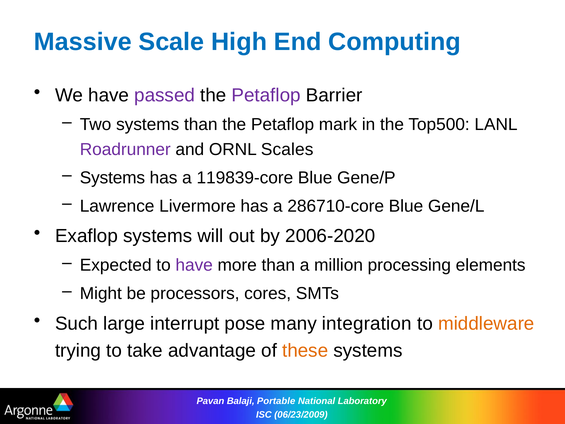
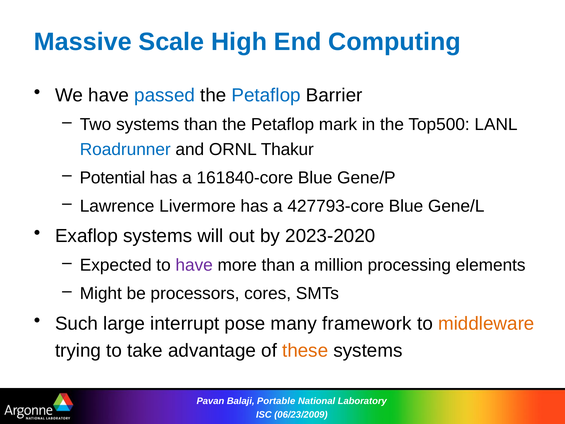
passed colour: purple -> blue
Petaflop at (266, 95) colour: purple -> blue
Roadrunner colour: purple -> blue
Scales: Scales -> Thakur
Systems at (112, 178): Systems -> Potential
119839-core: 119839-core -> 161840-core
286710-core: 286710-core -> 427793-core
2006-2020: 2006-2020 -> 2023-2020
integration: integration -> framework
